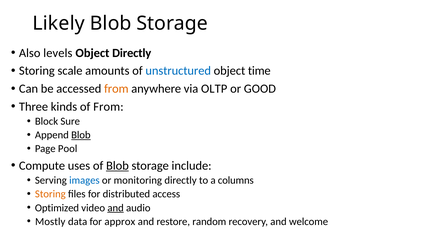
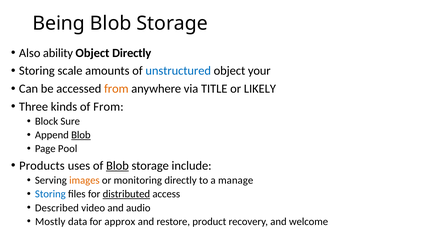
Likely: Likely -> Being
levels: levels -> ability
time: time -> your
OLTP: OLTP -> TITLE
GOOD: GOOD -> LIKELY
Compute: Compute -> Products
images colour: blue -> orange
columns: columns -> manage
Storing at (50, 194) colour: orange -> blue
distributed underline: none -> present
Optimized: Optimized -> Described
and at (116, 208) underline: present -> none
random: random -> product
